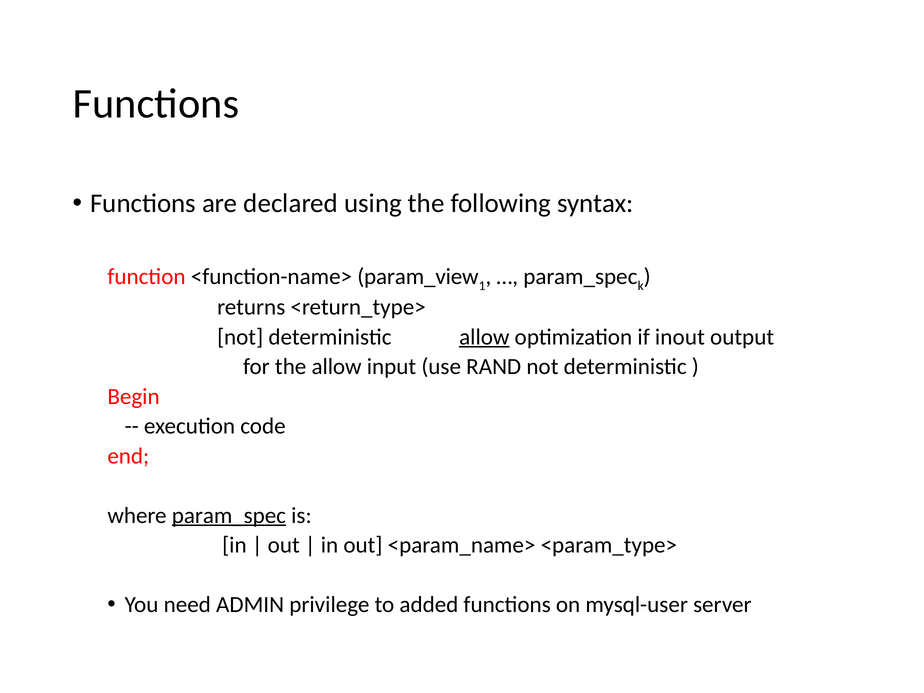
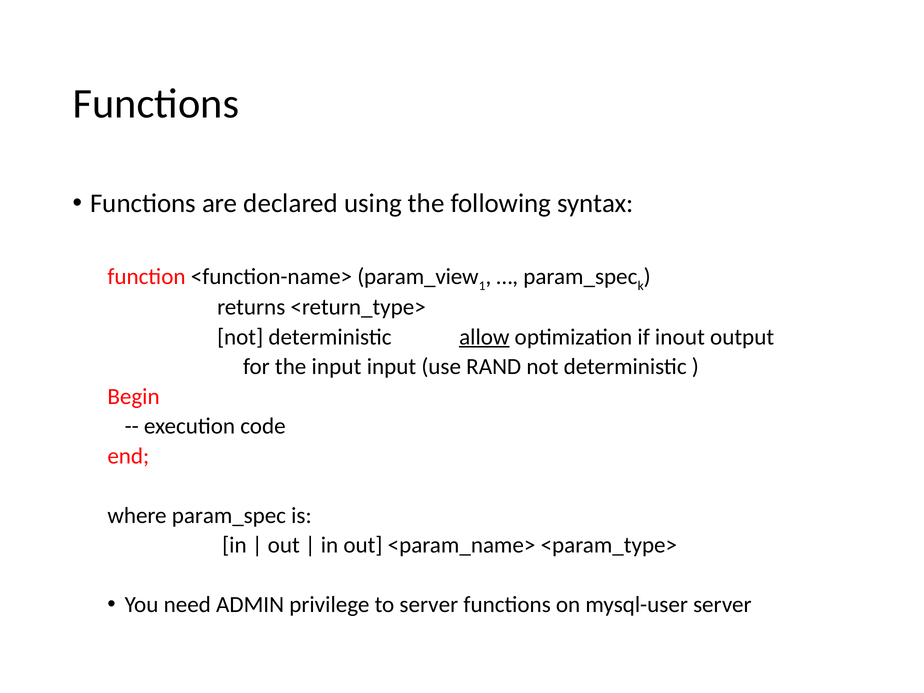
the allow: allow -> input
param_spec at (229, 515) underline: present -> none
to added: added -> server
